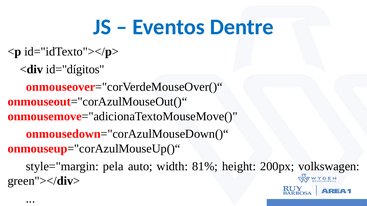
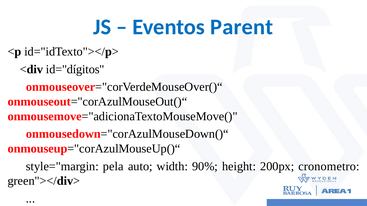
Dentre: Dentre -> Parent
81%: 81% -> 90%
volkswagen: volkswagen -> cronometro
